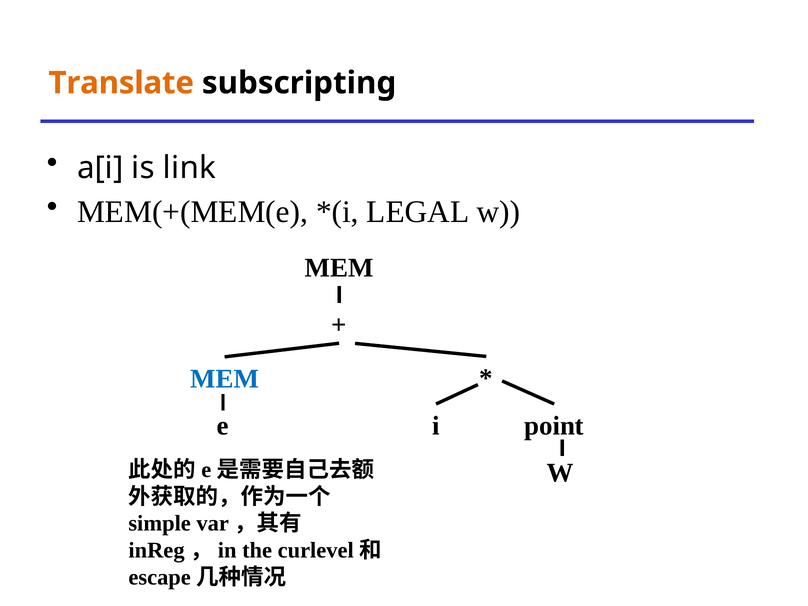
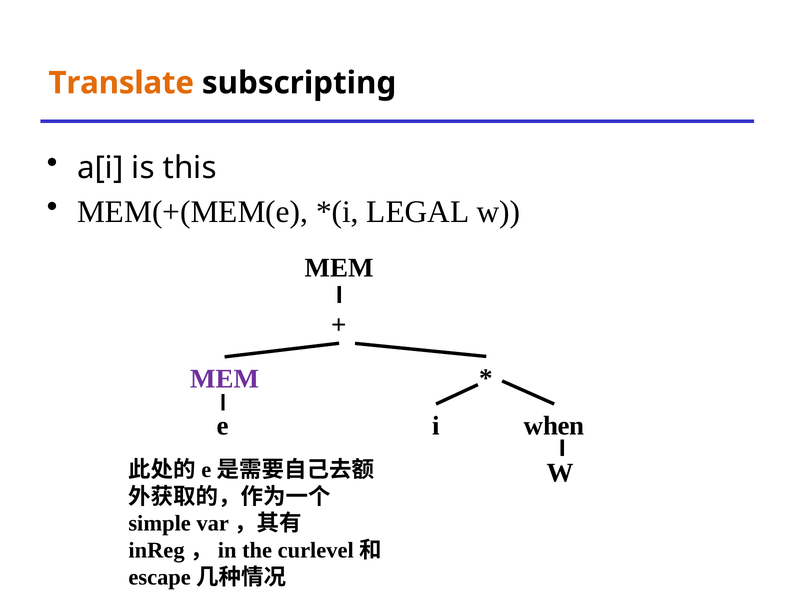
link: link -> this
MEM at (225, 379) colour: blue -> purple
point: point -> when
